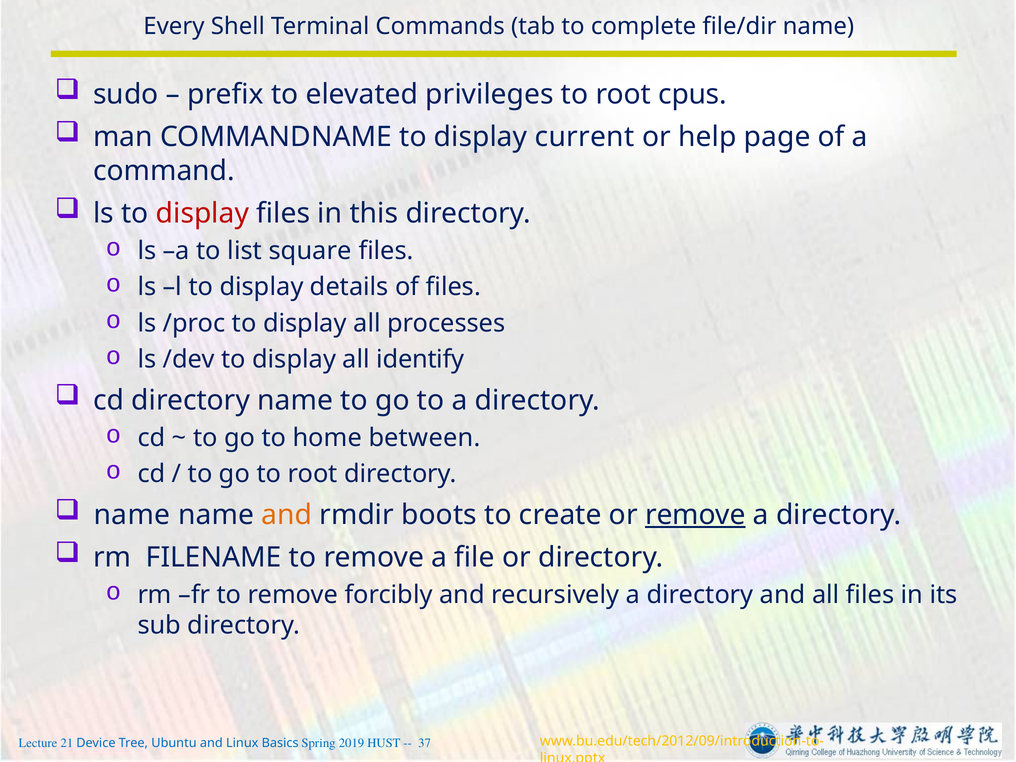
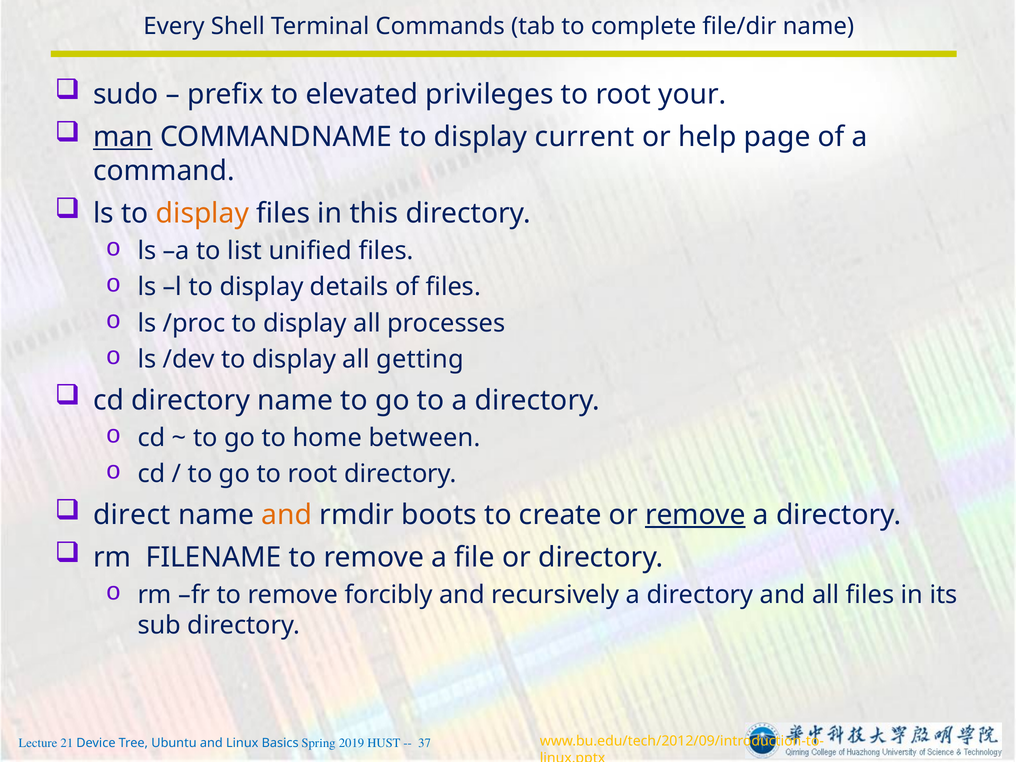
cpus: cpus -> your
man underline: none -> present
display at (202, 213) colour: red -> orange
square: square -> unified
identify: identify -> getting
name at (132, 515): name -> direct
